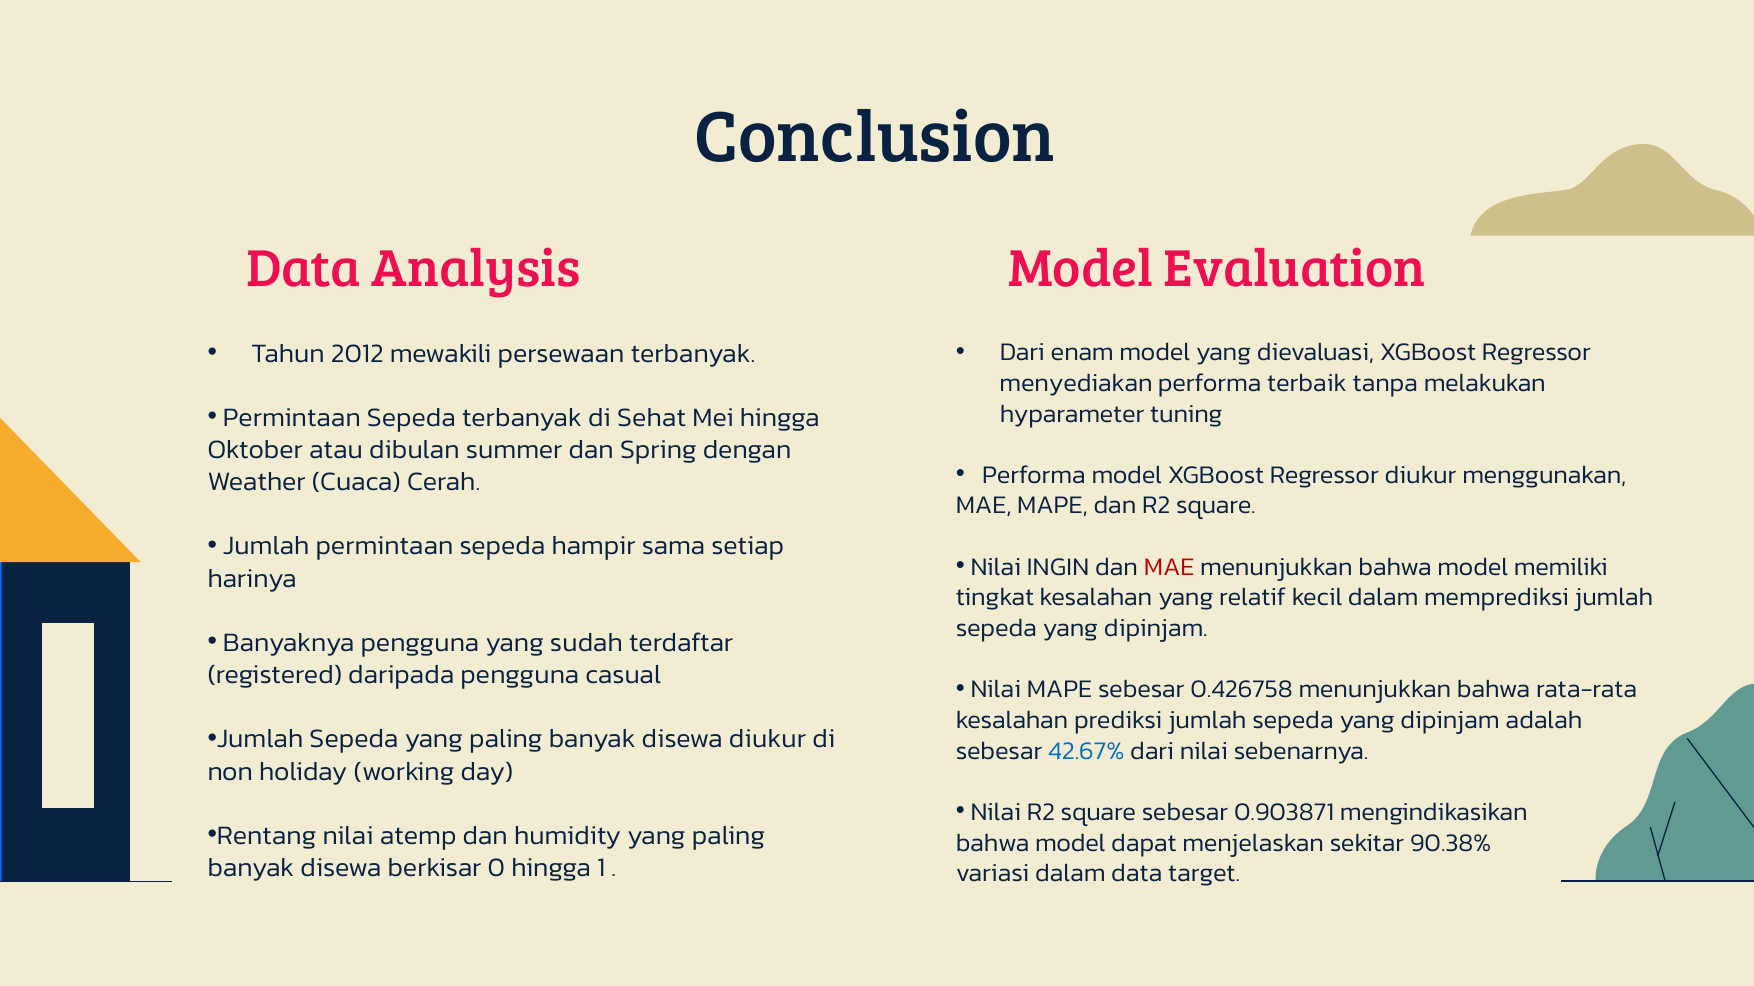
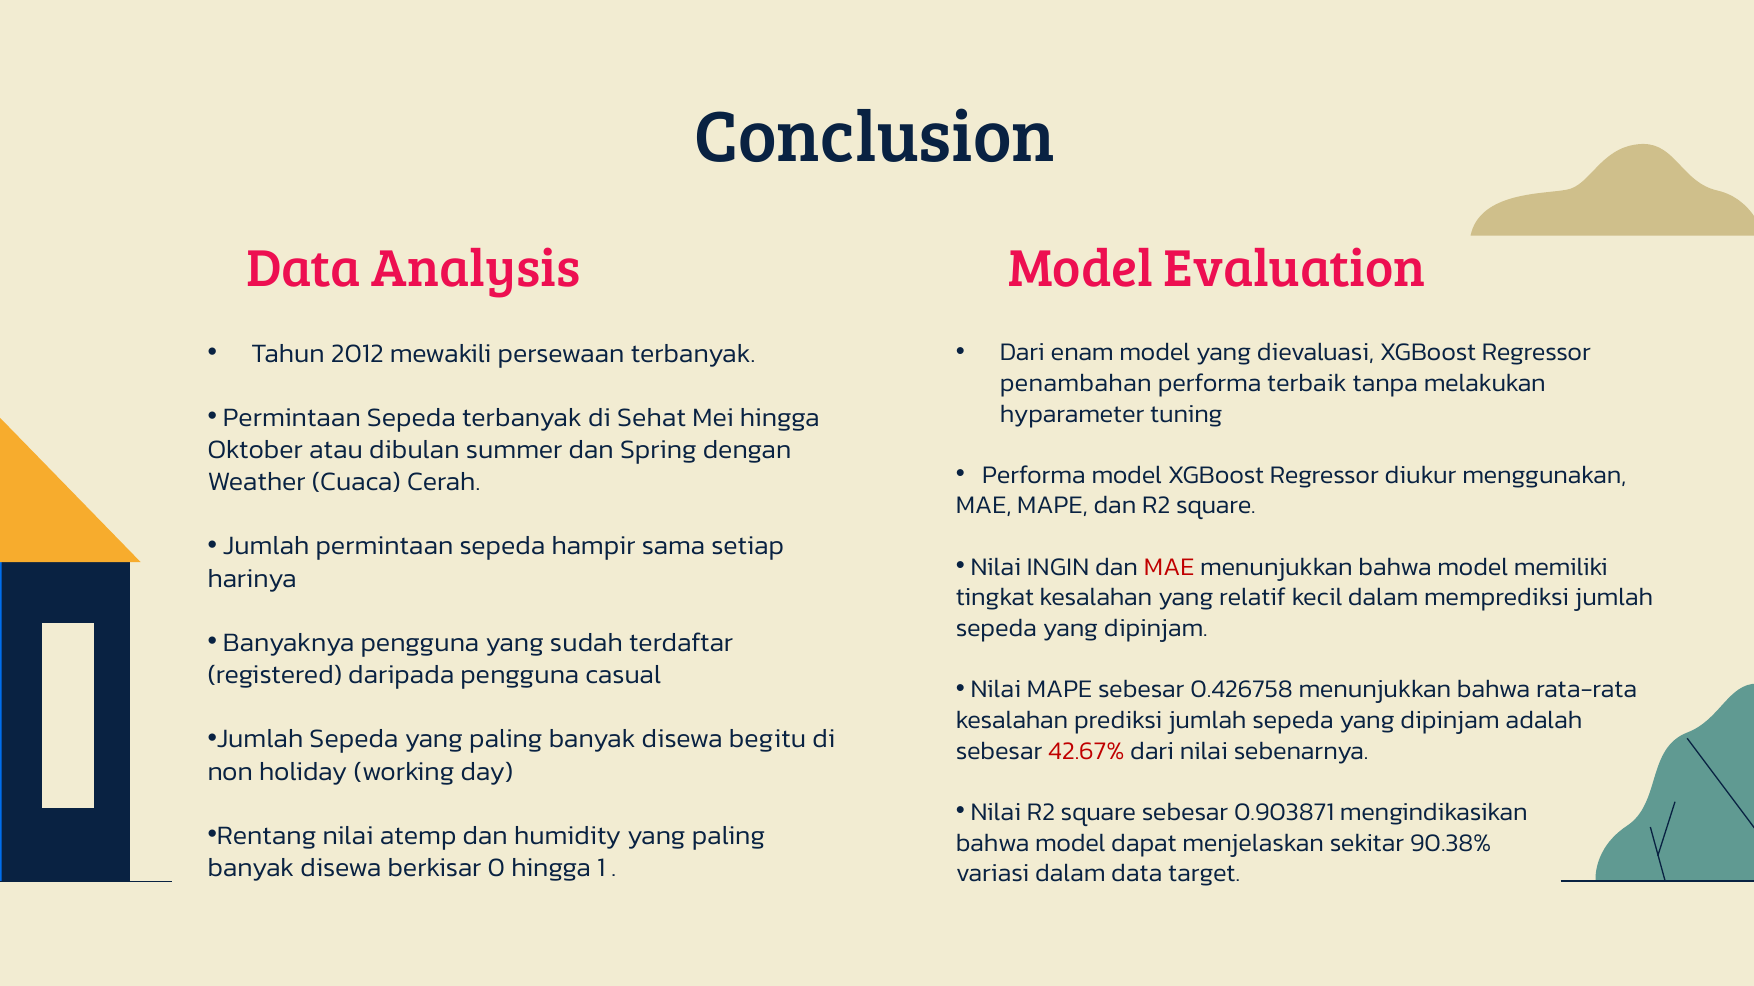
menyediakan: menyediakan -> penambahan
disewa diukur: diukur -> begitu
42.67% colour: blue -> red
